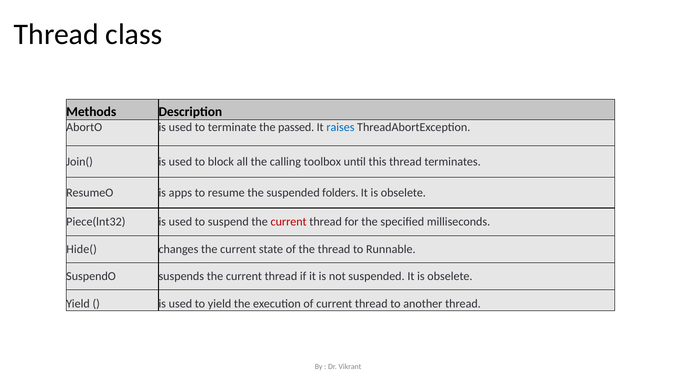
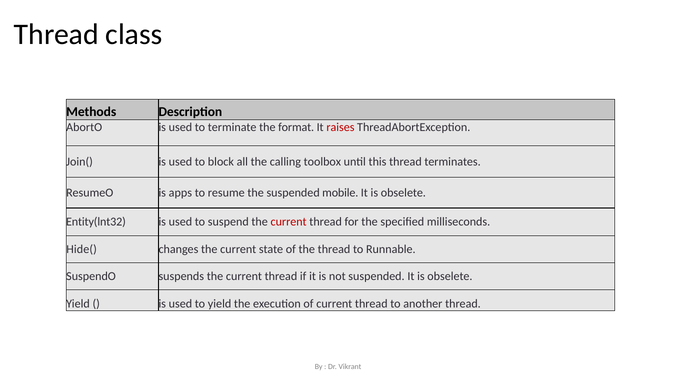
passed: passed -> format
raises colour: blue -> red
folders: folders -> mobile
Piece(lnt32: Piece(lnt32 -> Entity(lnt32
